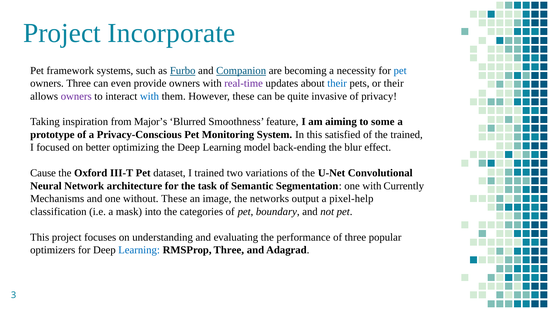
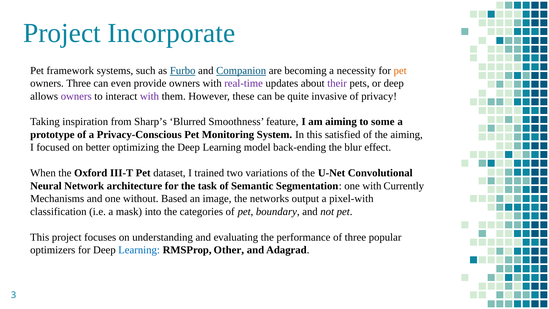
pet at (400, 70) colour: blue -> orange
their at (337, 83) colour: blue -> purple
or their: their -> deep
with at (150, 96) colour: blue -> purple
Major’s: Major’s -> Sharp’s
the trained: trained -> aiming
Cause: Cause -> When
without These: These -> Based
pixel-help: pixel-help -> pixel-with
RMSProp Three: Three -> Other
